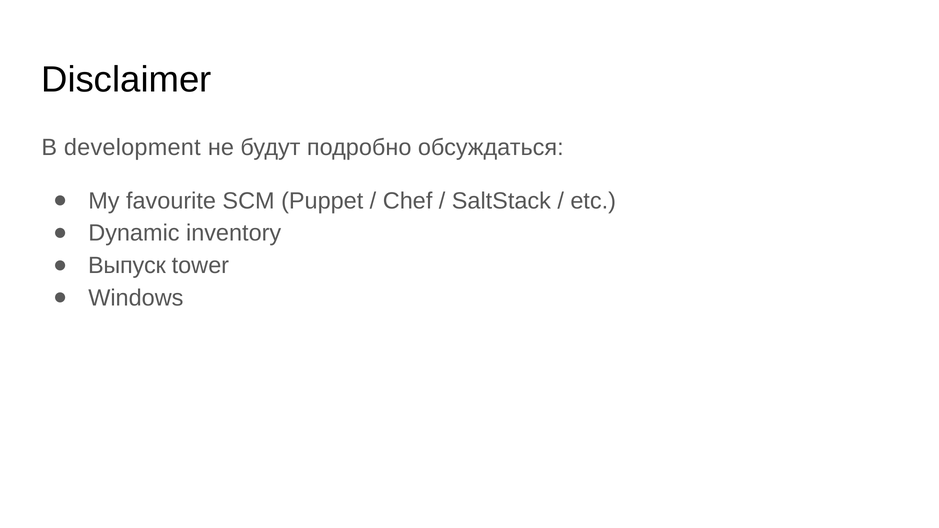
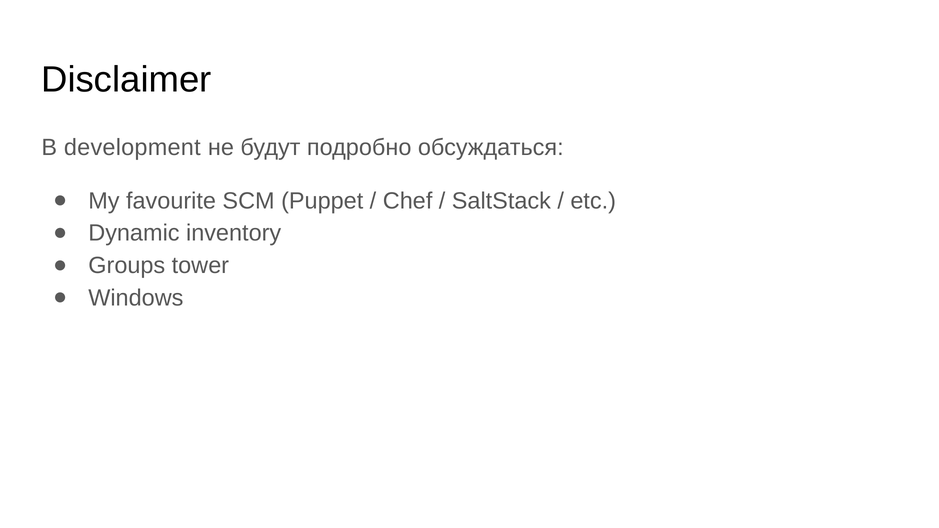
Выпуск: Выпуск -> Groups
